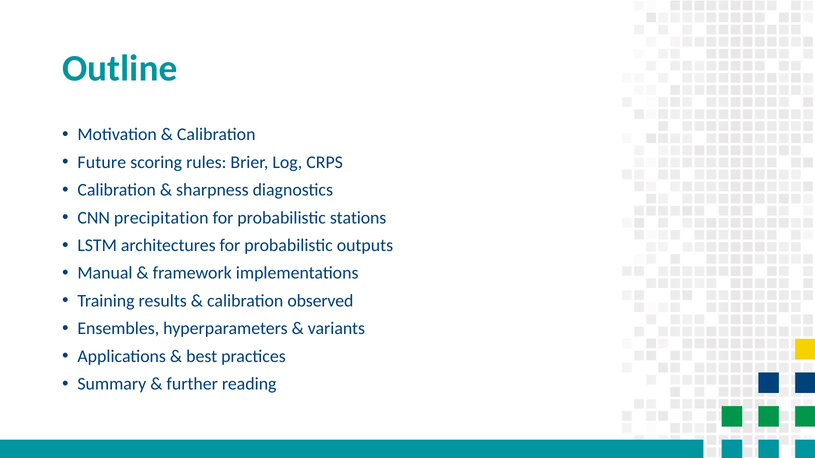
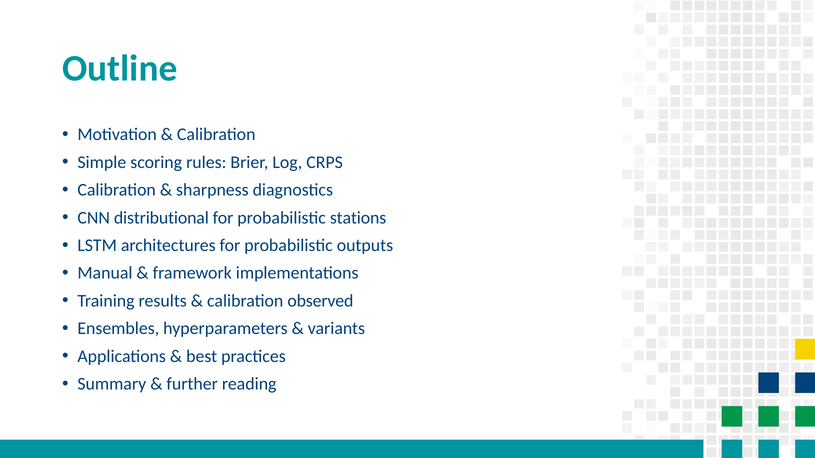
Future: Future -> Simple
precipitation: precipitation -> distributional
